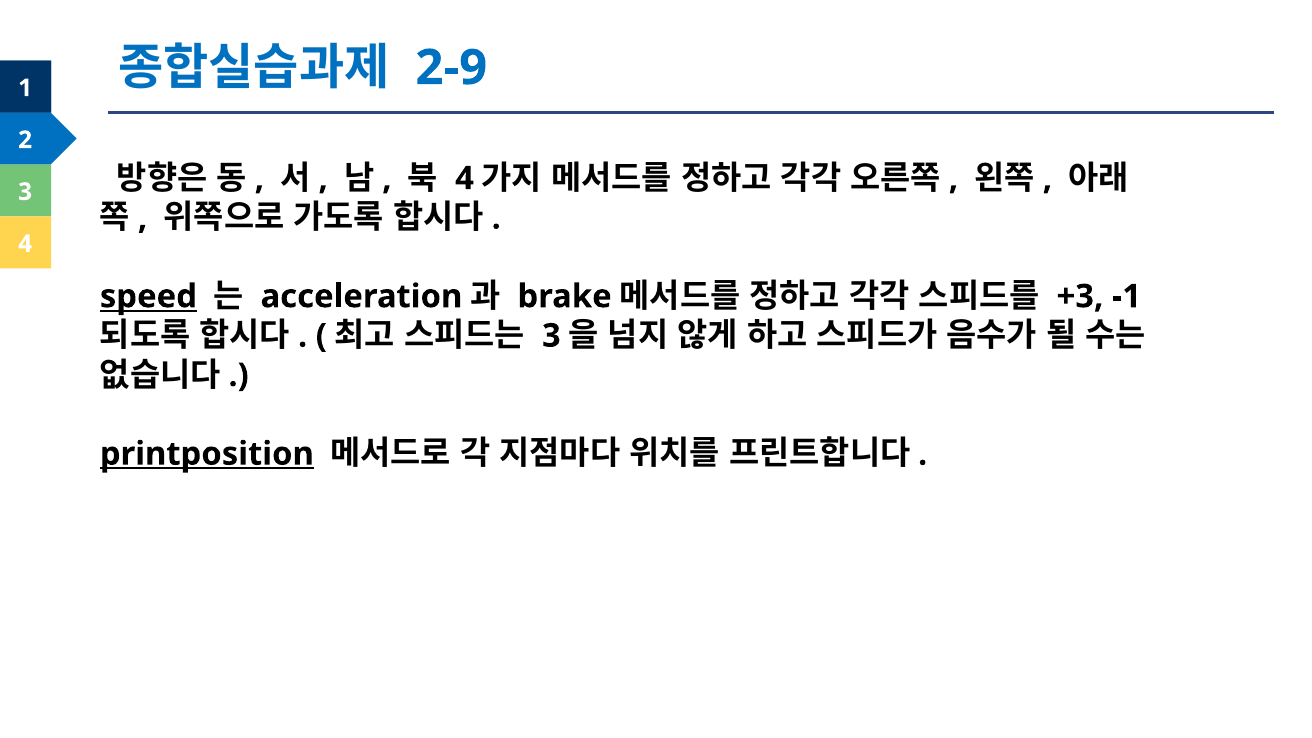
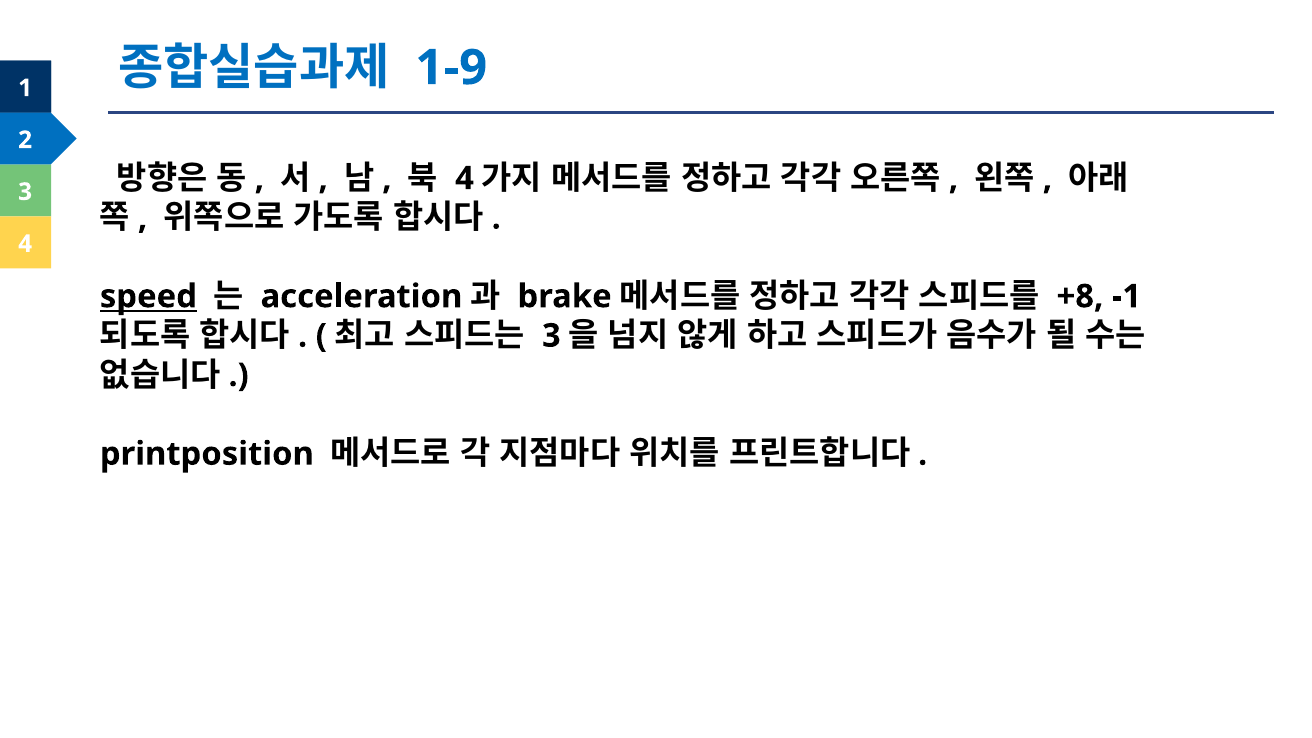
2-9: 2-9 -> 1-9
+3: +3 -> +8
printposition underline: present -> none
